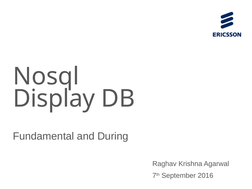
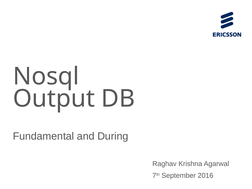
Display: Display -> Output
